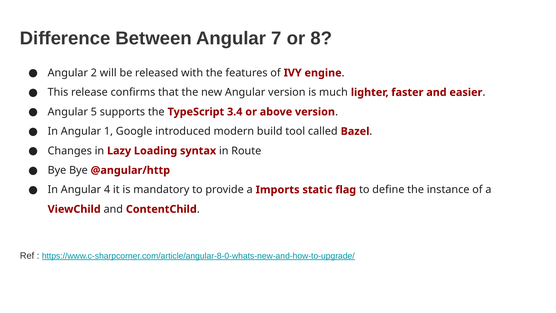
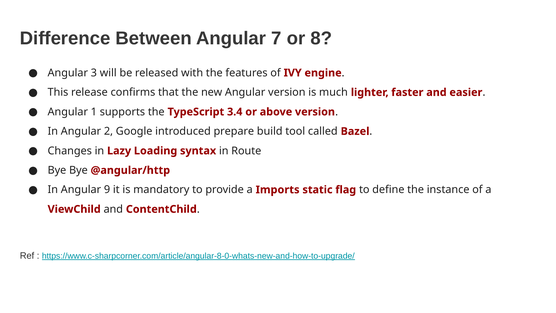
2: 2 -> 3
5: 5 -> 1
1: 1 -> 2
modern: modern -> prepare
4: 4 -> 9
